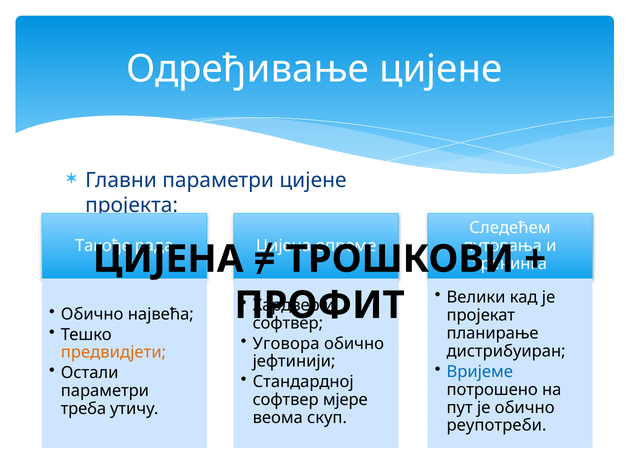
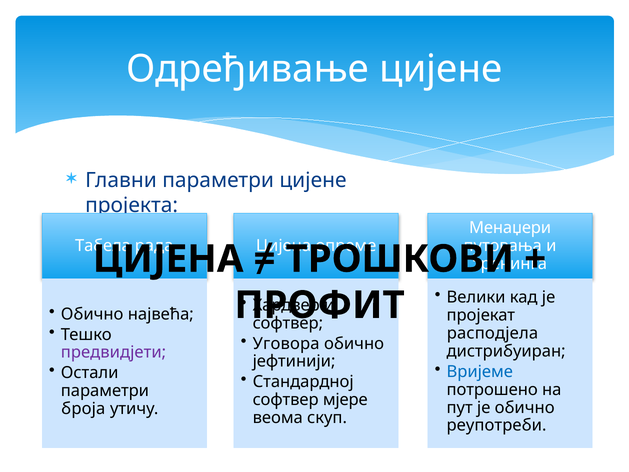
Следећем: Следећем -> Менаџери
Такође: Такође -> Табела
планирање: планирање -> расподјела
предвидјети colour: orange -> purple
треба: треба -> броја
